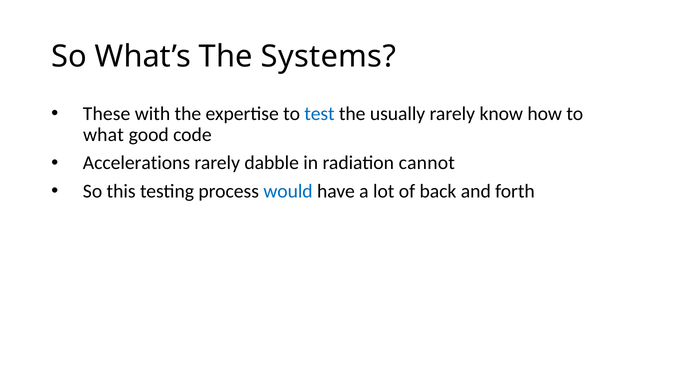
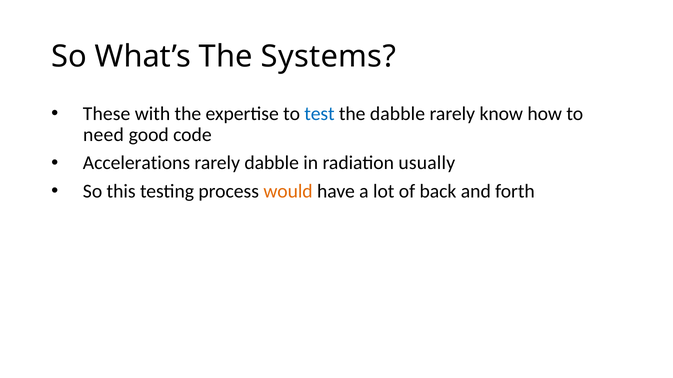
the usually: usually -> dabble
what: what -> need
cannot: cannot -> usually
would colour: blue -> orange
